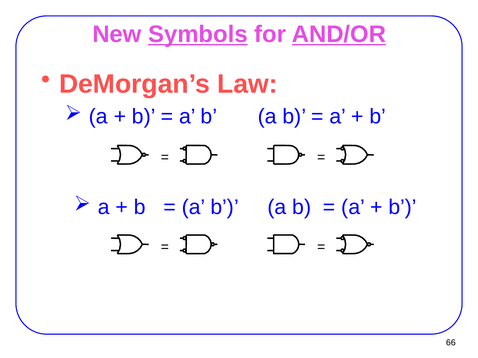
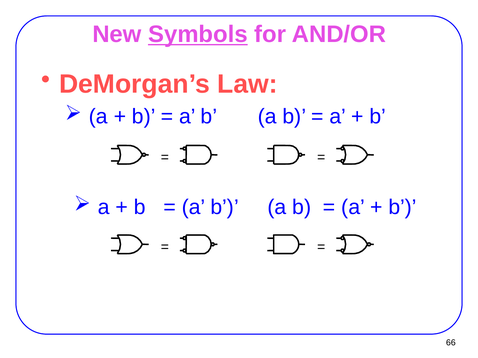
AND/OR underline: present -> none
